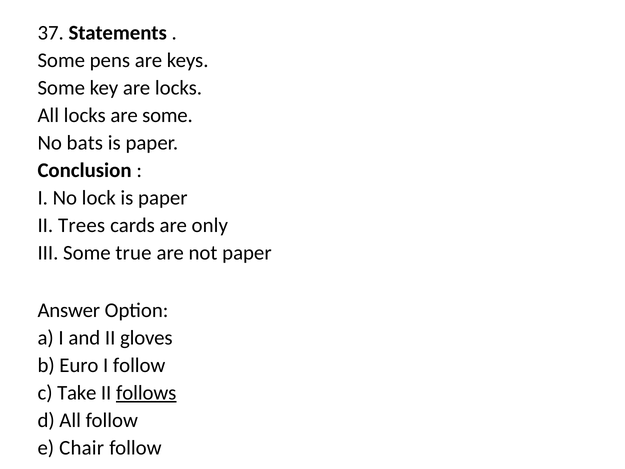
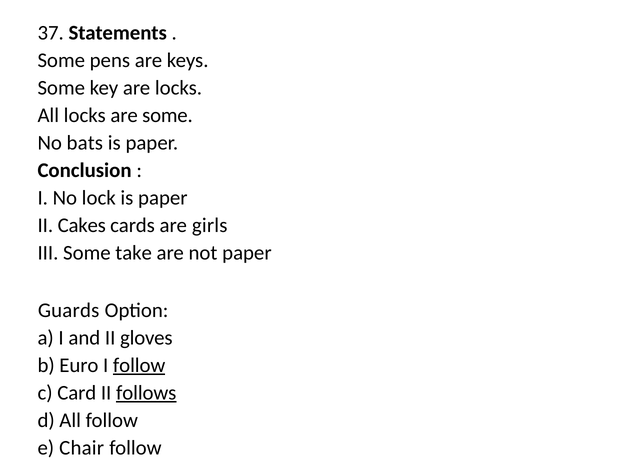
Trees: Trees -> Cakes
only: only -> girls
true: true -> take
Answer: Answer -> Guards
follow at (139, 365) underline: none -> present
Take: Take -> Card
